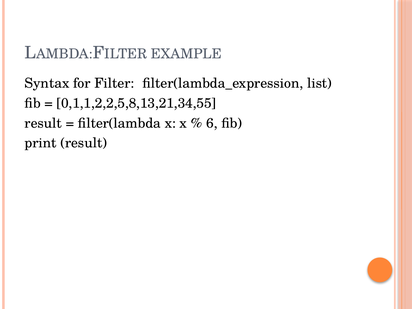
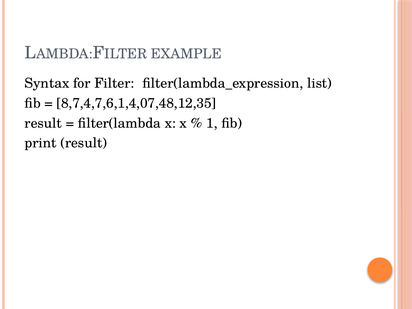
0,1,1,2,2,5,8,13,21,34,55: 0,1,1,2,2,5,8,13,21,34,55 -> 8,7,4,7,6,1,4,07,48,12,35
6: 6 -> 1
